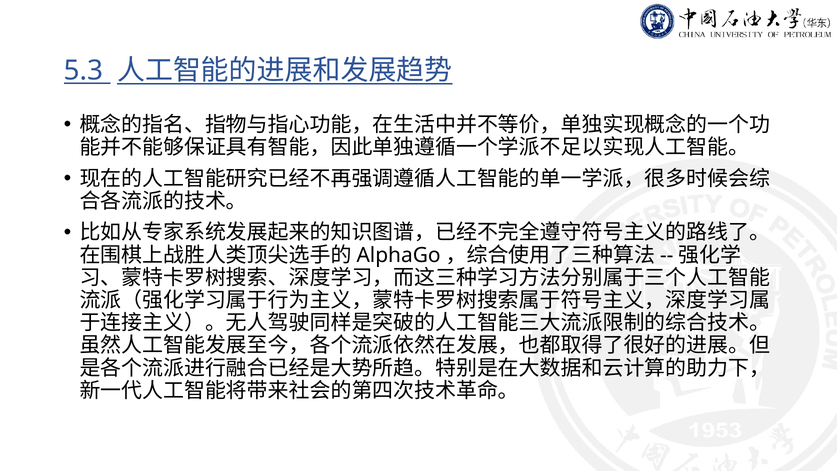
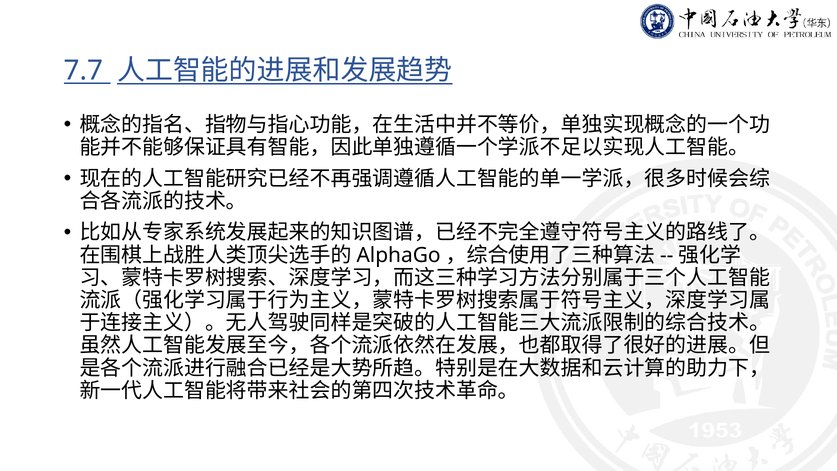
5.3: 5.3 -> 7.7
